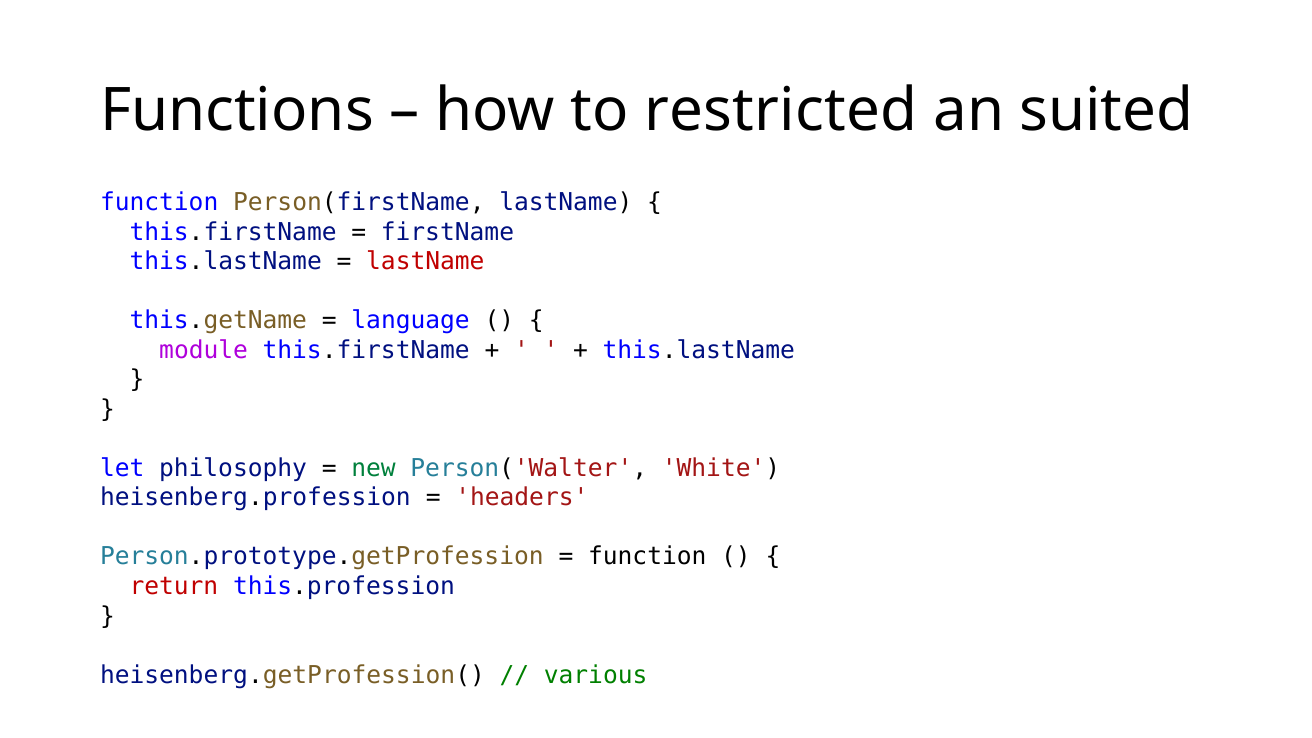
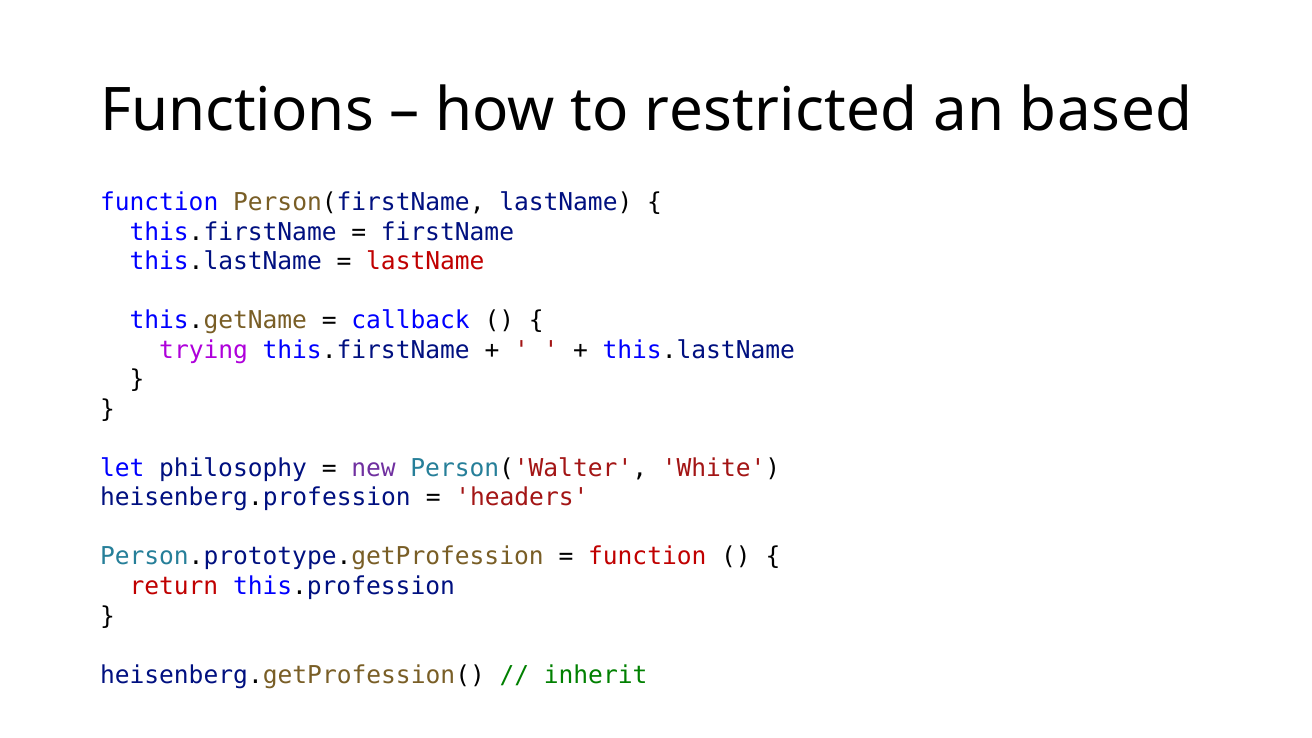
suited: suited -> based
language: language -> callback
module: module -> trying
new colour: green -> purple
function at (647, 557) colour: black -> red
various: various -> inherit
